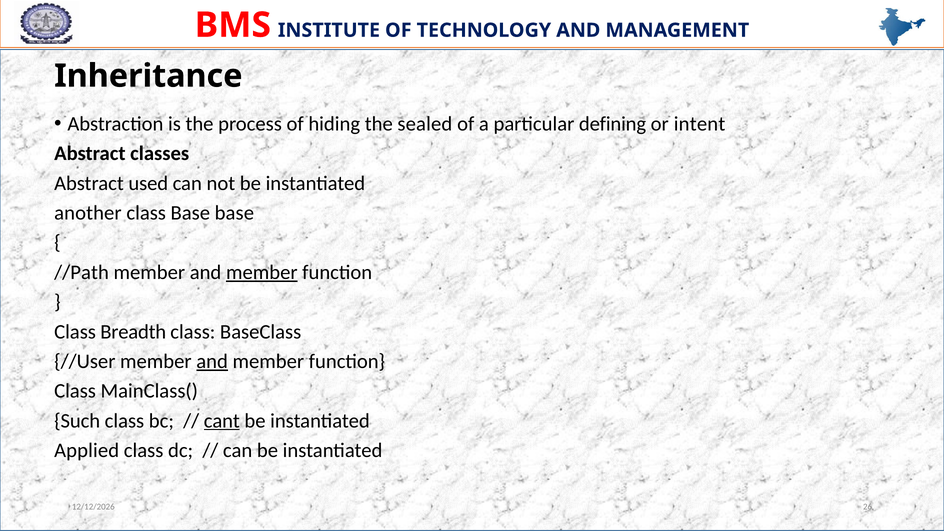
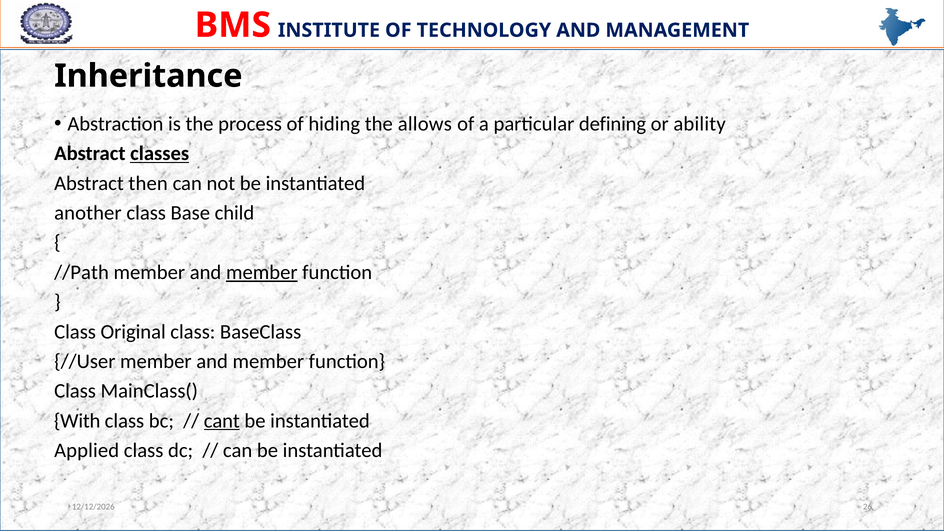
sealed: sealed -> allows
intent: intent -> ability
classes underline: none -> present
used: used -> then
Base base: base -> child
Breadth: Breadth -> Original
and at (212, 361) underline: present -> none
Such: Such -> With
